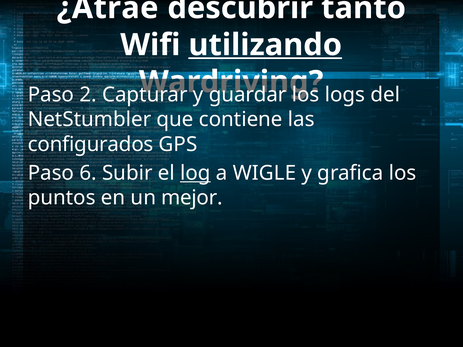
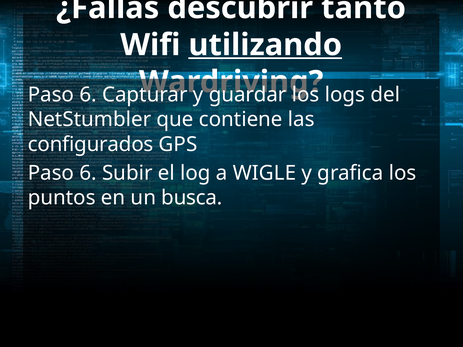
¿Atrae: ¿Atrae -> ¿Fallas
2 at (88, 95): 2 -> 6
log underline: present -> none
mejor: mejor -> busca
